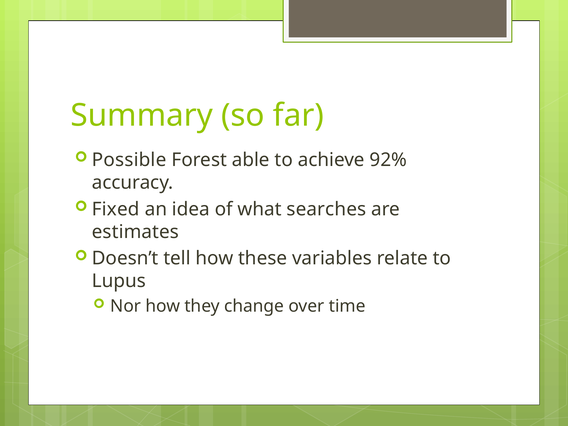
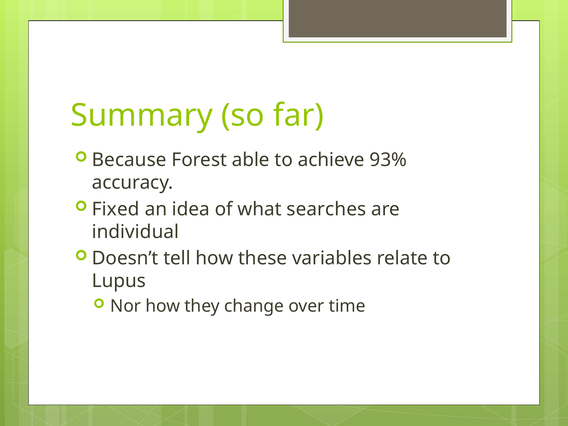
Possible: Possible -> Because
92%: 92% -> 93%
estimates: estimates -> individual
